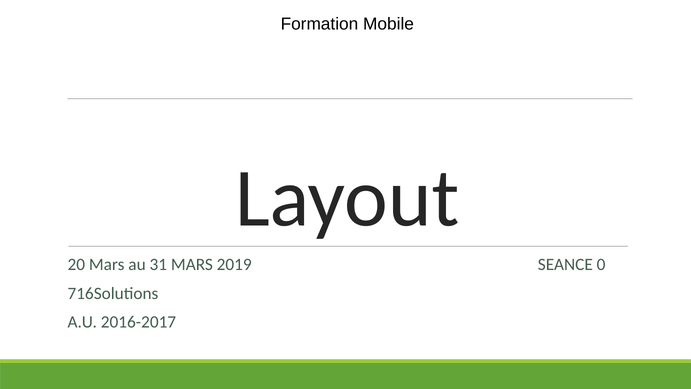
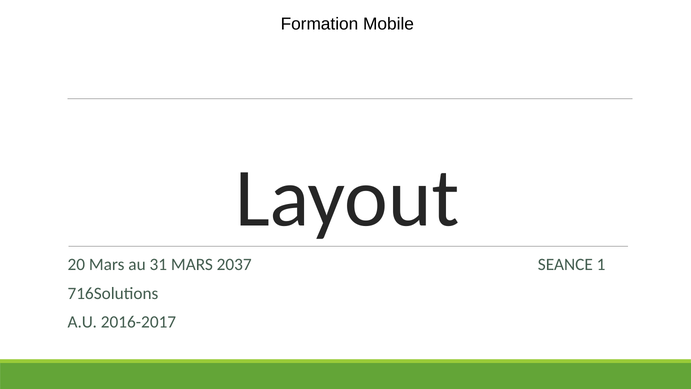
2019: 2019 -> 2037
0: 0 -> 1
